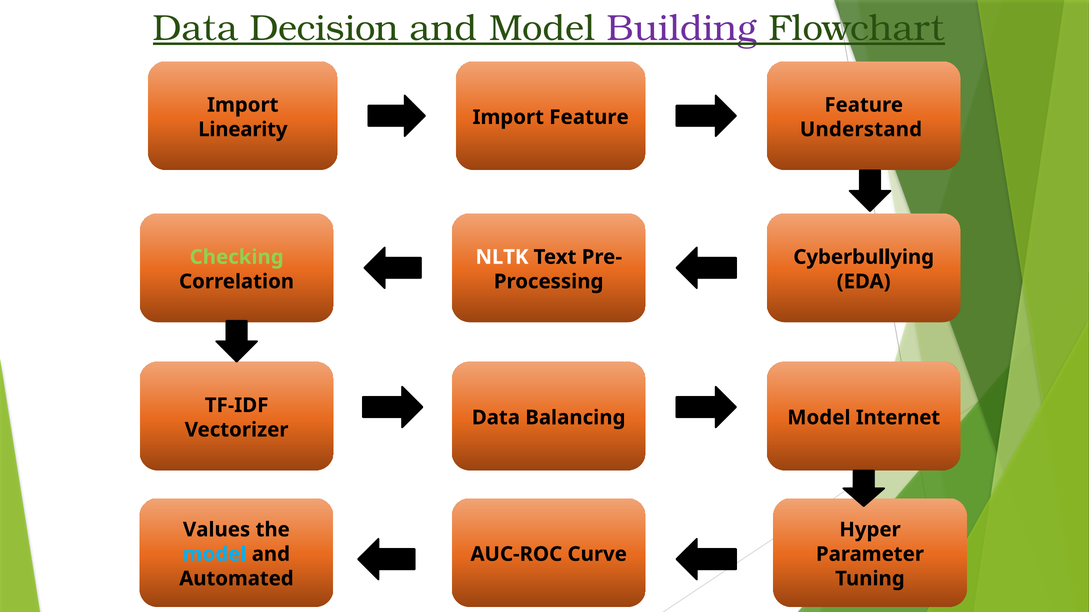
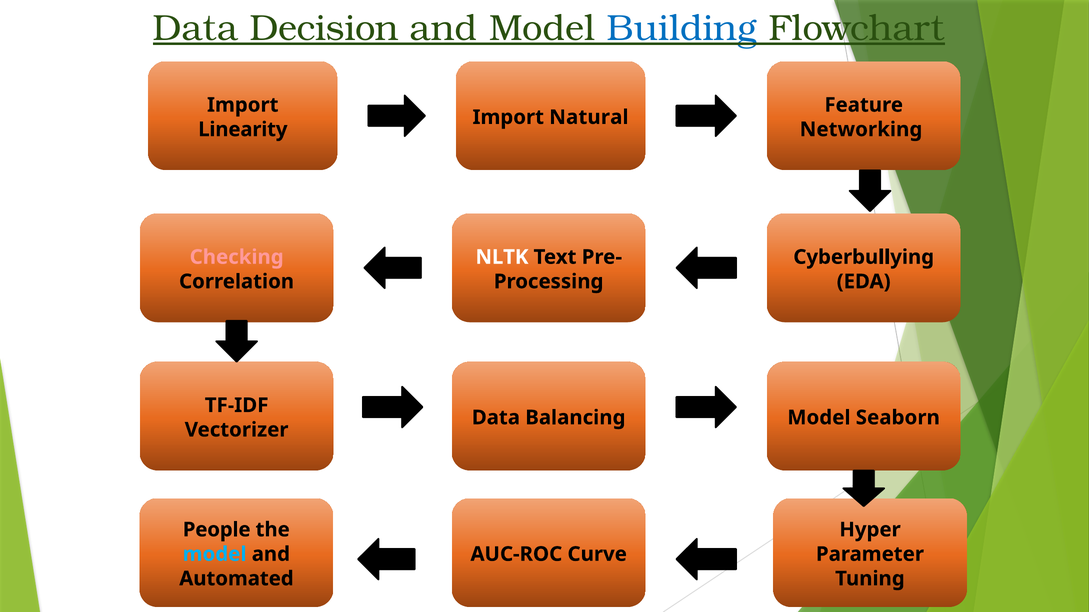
Building colour: purple -> blue
Import Feature: Feature -> Natural
Understand: Understand -> Networking
Checking colour: light green -> pink
Internet: Internet -> Seaborn
Values: Values -> People
